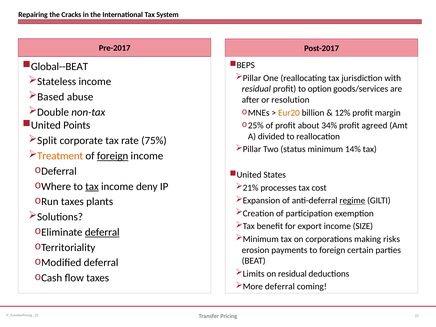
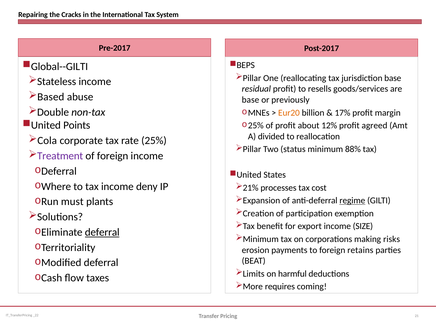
Global--BEAT: Global--BEAT -> Global--GILTI
jurisdiction with: with -> base
option: option -> resells
after at (251, 100): after -> base
resolution: resolution -> previously
12%: 12% -> 17%
34%: 34% -> 12%
Split: Split -> Cola
75%: 75% -> 25%
14%: 14% -> 88%
Treatment colour: orange -> purple
foreign at (113, 156) underline: present -> none
tax at (92, 186) underline: present -> none
taxes at (72, 202): taxes -> must
certain: certain -> retains
on residual: residual -> harmful
deferral at (280, 287): deferral -> requires
